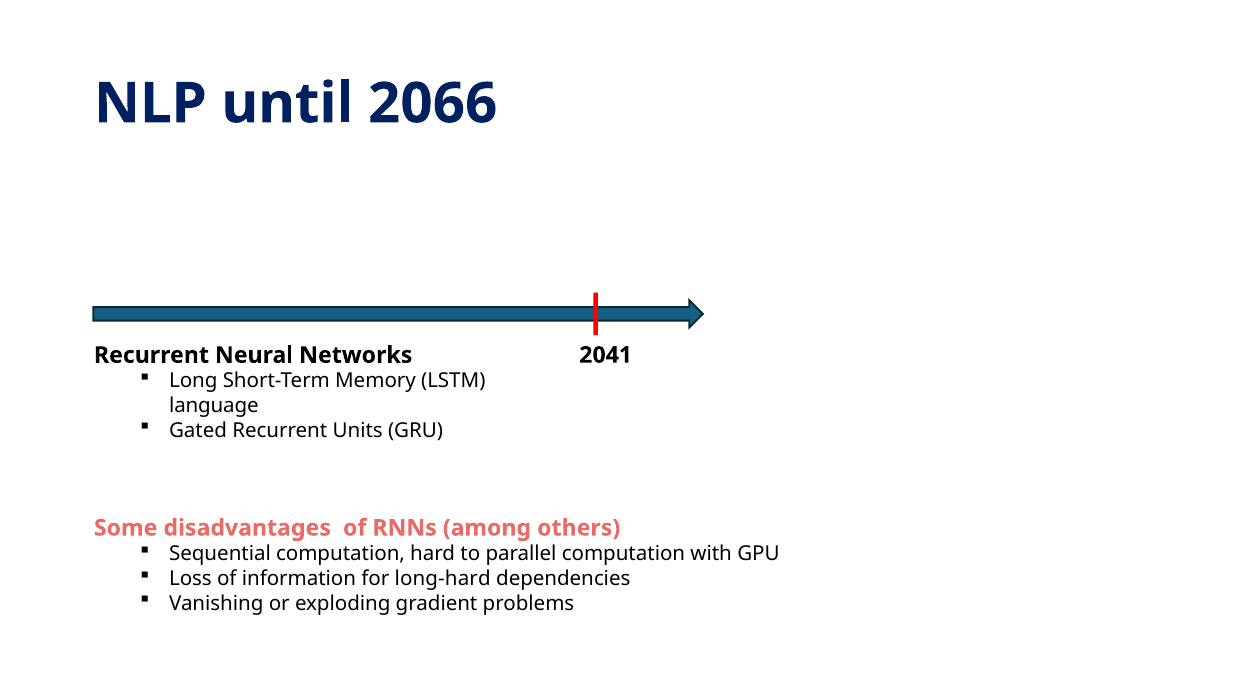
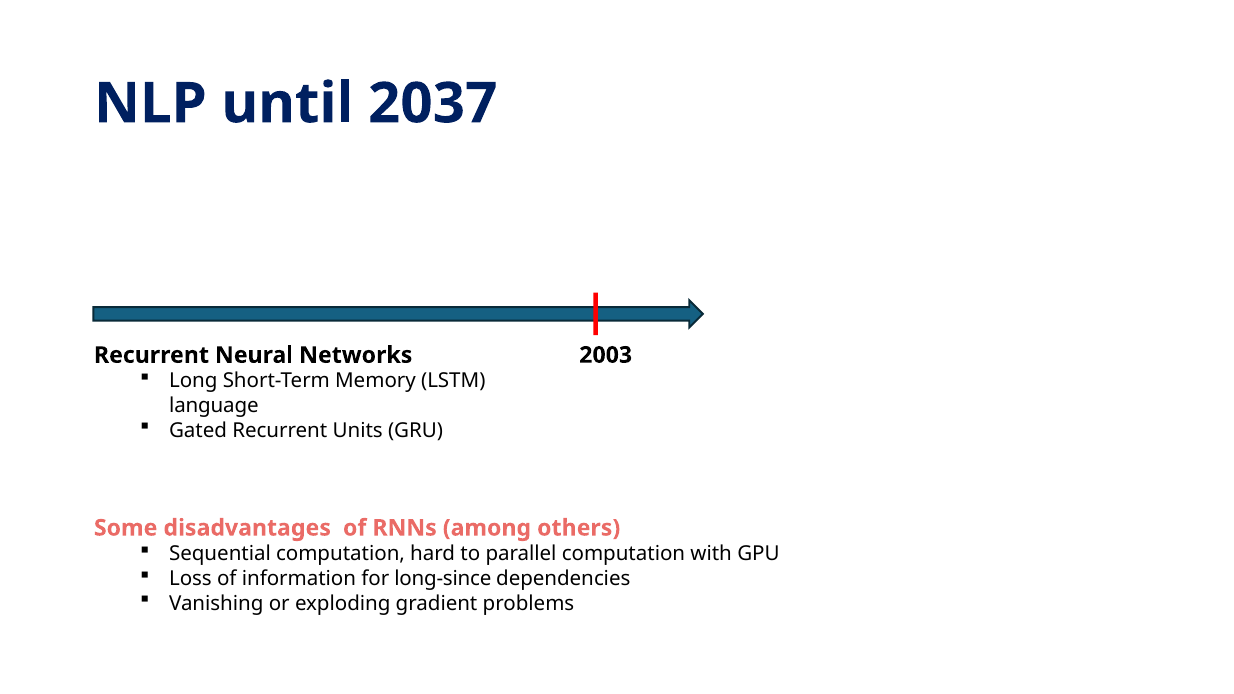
2066: 2066 -> 2037
2041: 2041 -> 2003
long-hard: long-hard -> long-since
